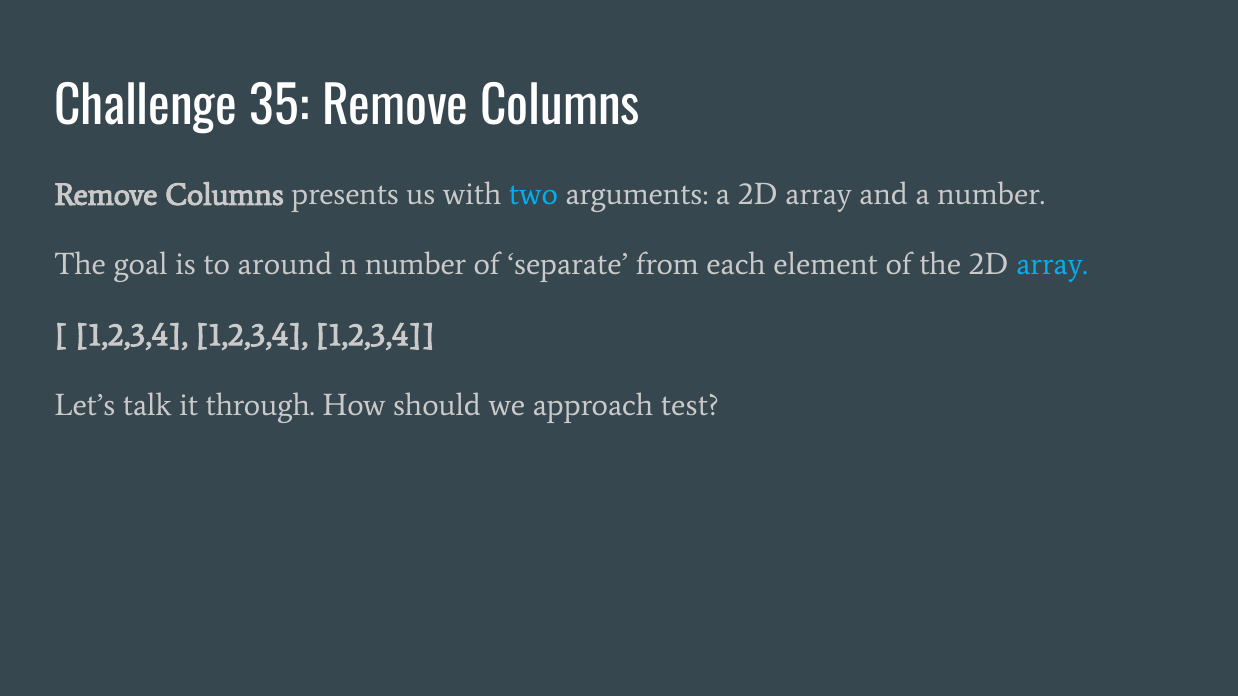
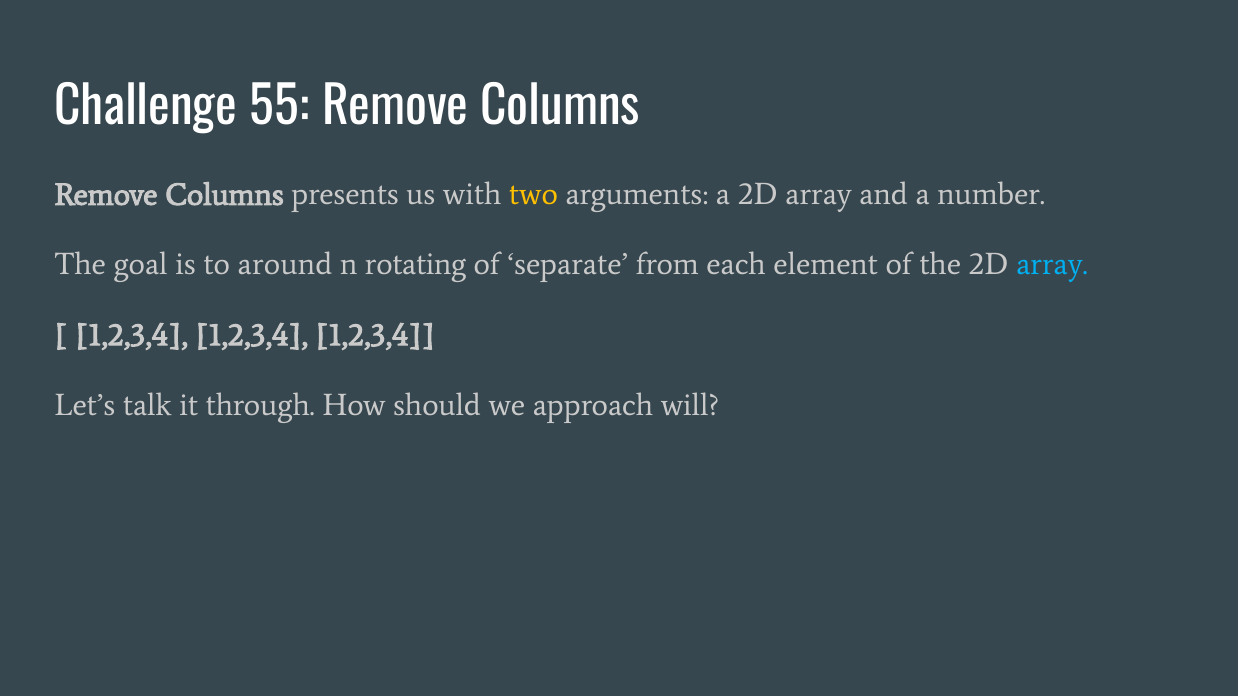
35: 35 -> 55
two colour: light blue -> yellow
n number: number -> rotating
test: test -> will
